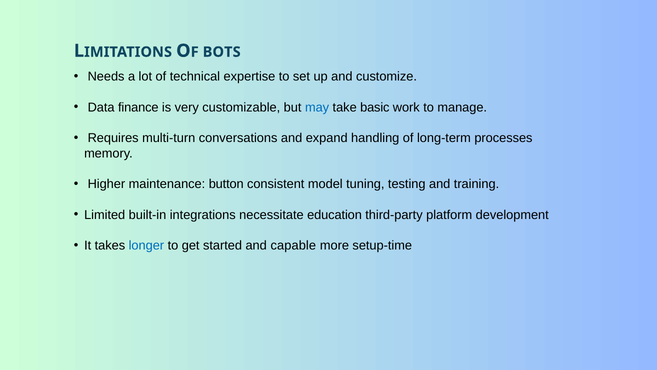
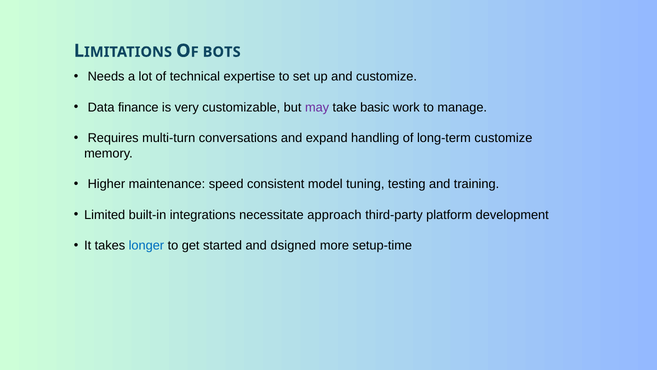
may colour: blue -> purple
long-term processes: processes -> customize
button: button -> speed
education: education -> approach
capable: capable -> dsigned
